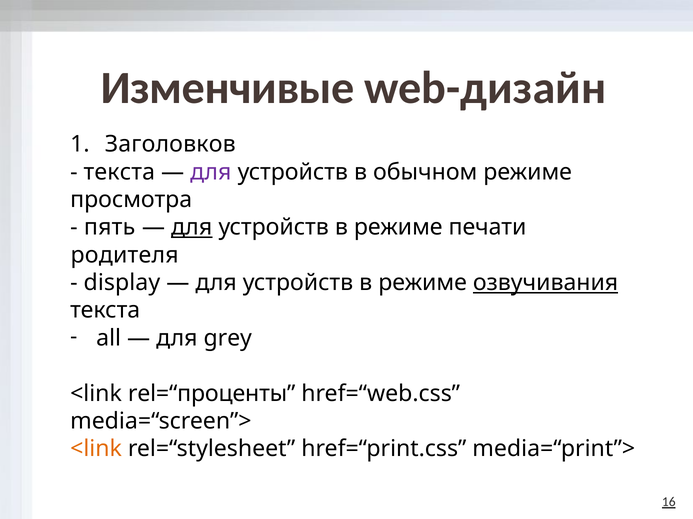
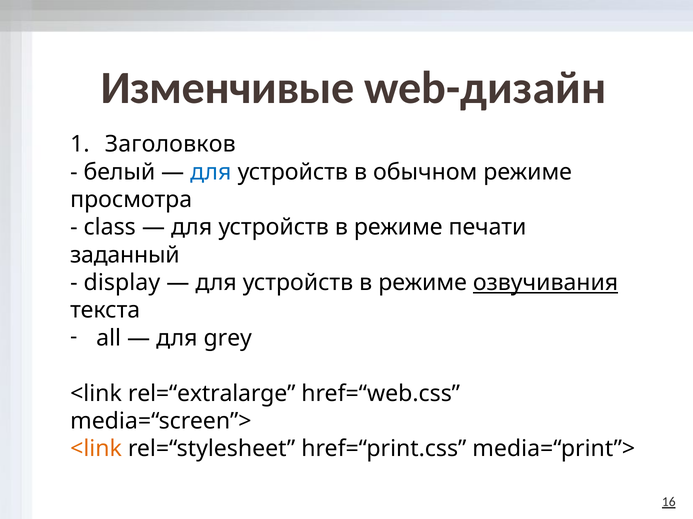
текста at (119, 172): текста -> белый
для at (211, 172) colour: purple -> blue
пять: пять -> class
для at (192, 228) underline: present -> none
родителя: родителя -> заданный
rel=“проценты: rel=“проценты -> rel=“extralarge
